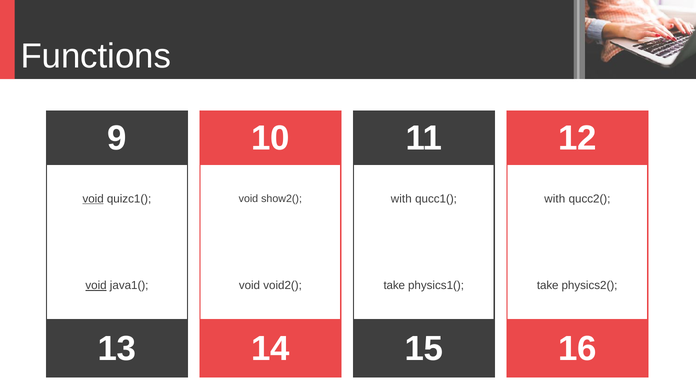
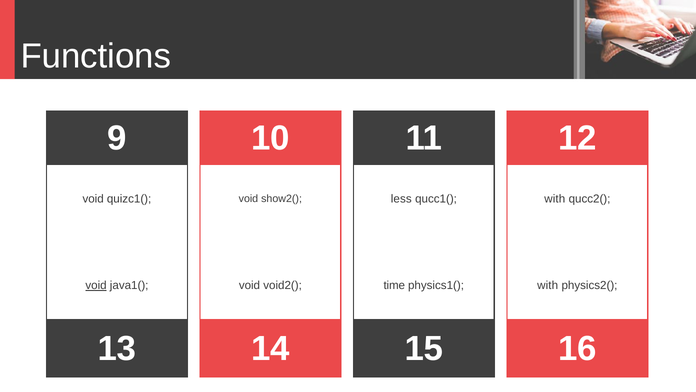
void at (93, 199) underline: present -> none
with at (401, 199): with -> less
take at (394, 285): take -> time
take at (548, 285): take -> with
